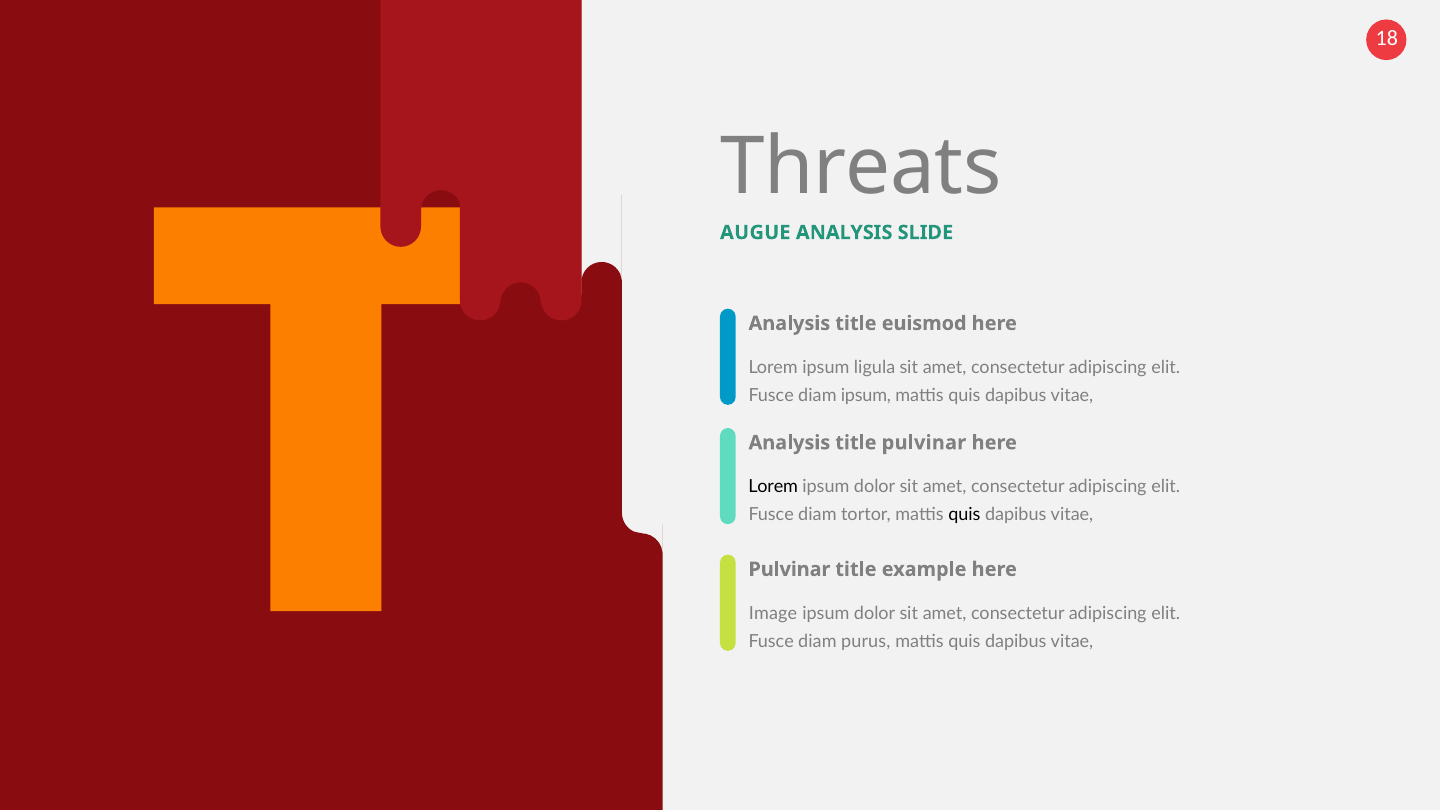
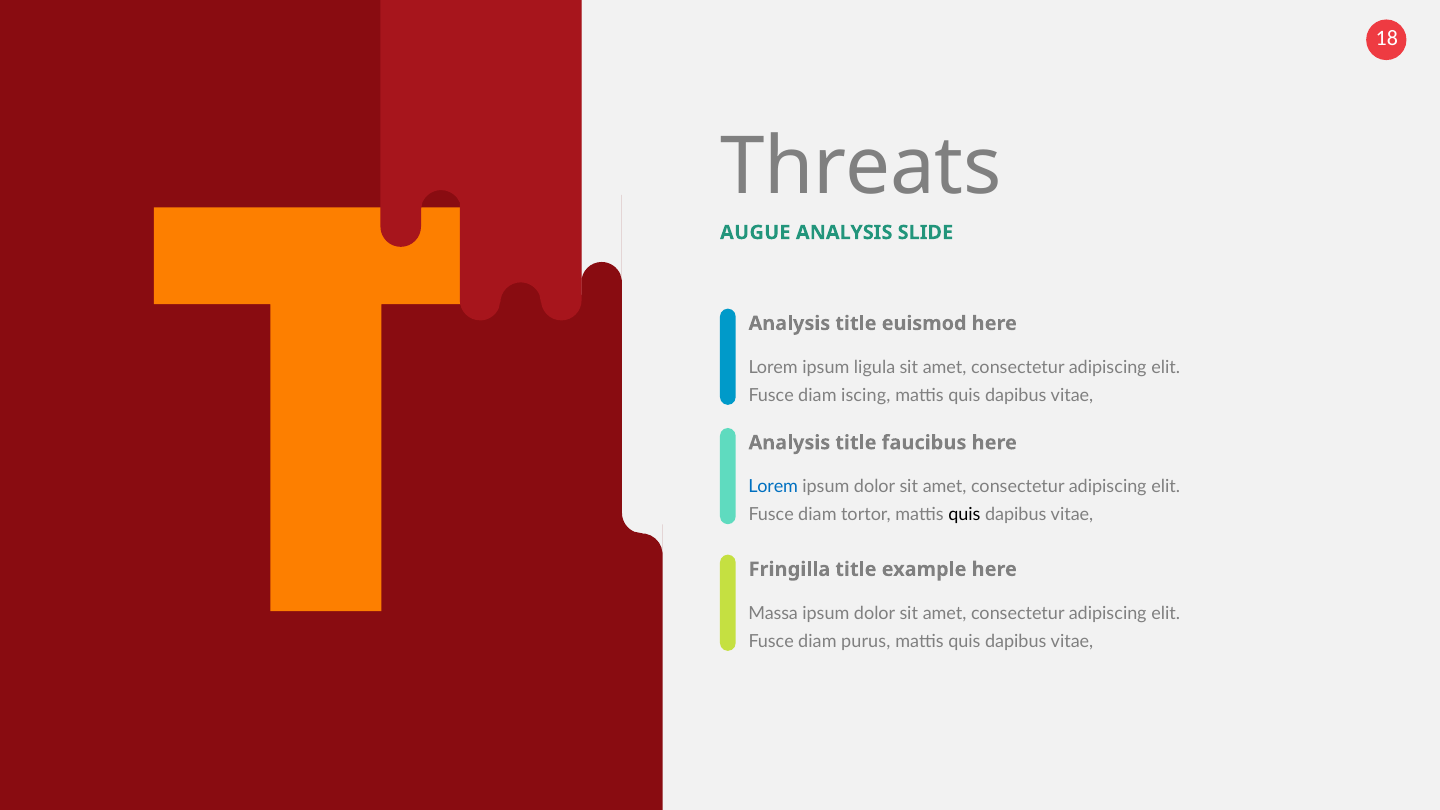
diam ipsum: ipsum -> iscing
title pulvinar: pulvinar -> faucibus
Lorem at (773, 487) colour: black -> blue
Pulvinar at (789, 569): Pulvinar -> Fringilla
Image: Image -> Massa
